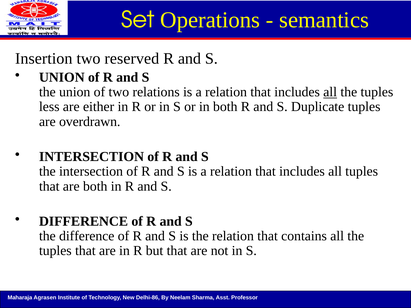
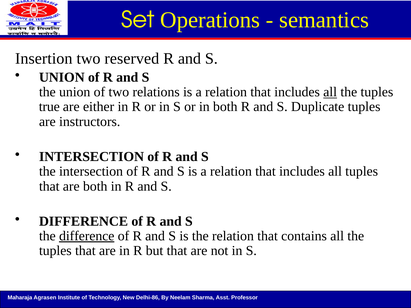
less: less -> true
overdrawn: overdrawn -> instructors
difference at (87, 236) underline: none -> present
